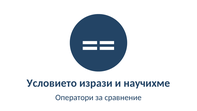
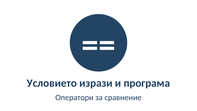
научихме: научихме -> програма
